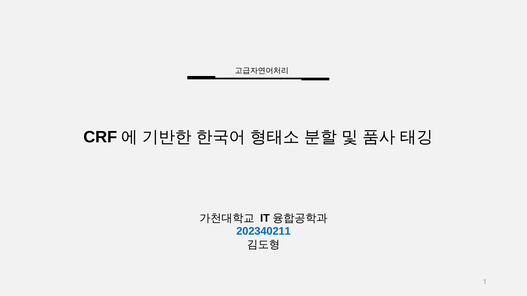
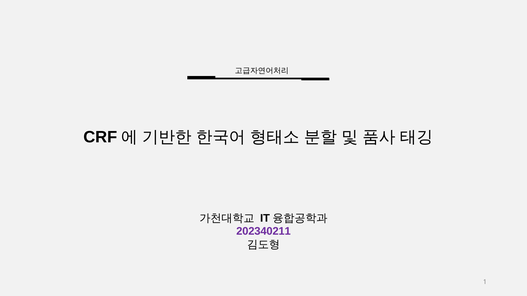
202340211 colour: blue -> purple
